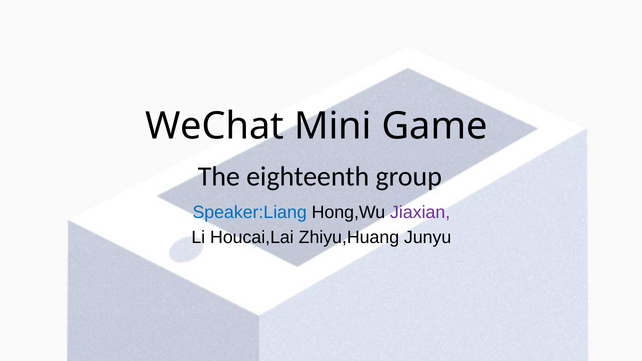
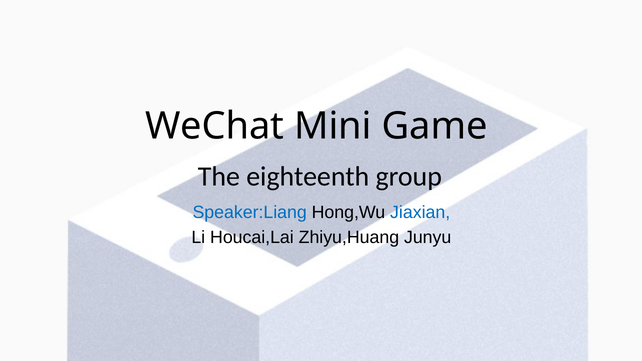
Jiaxian colour: purple -> blue
